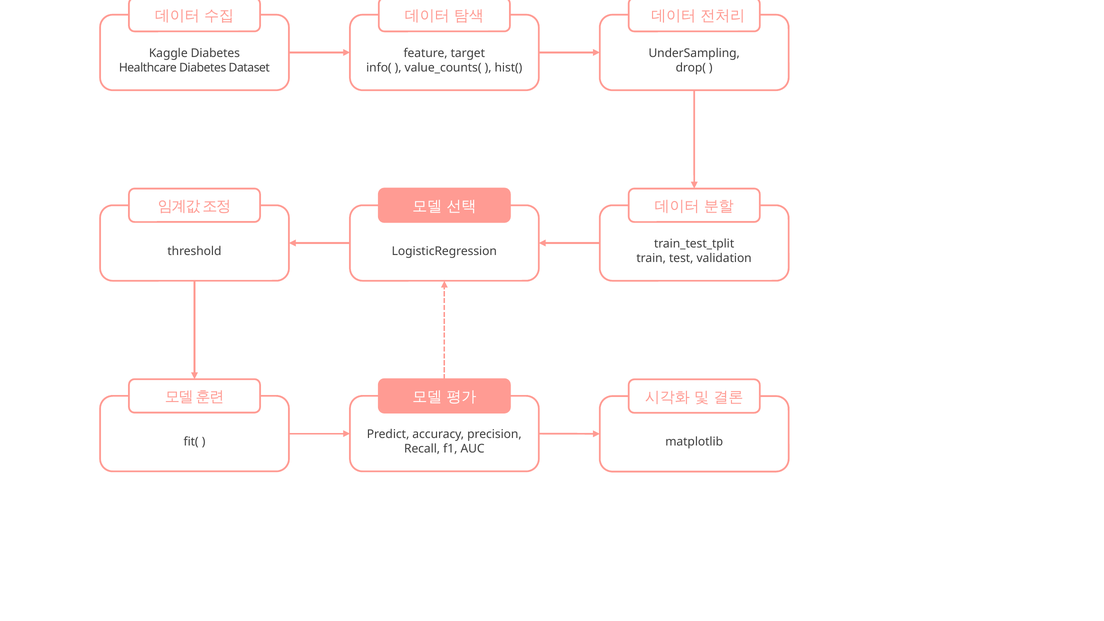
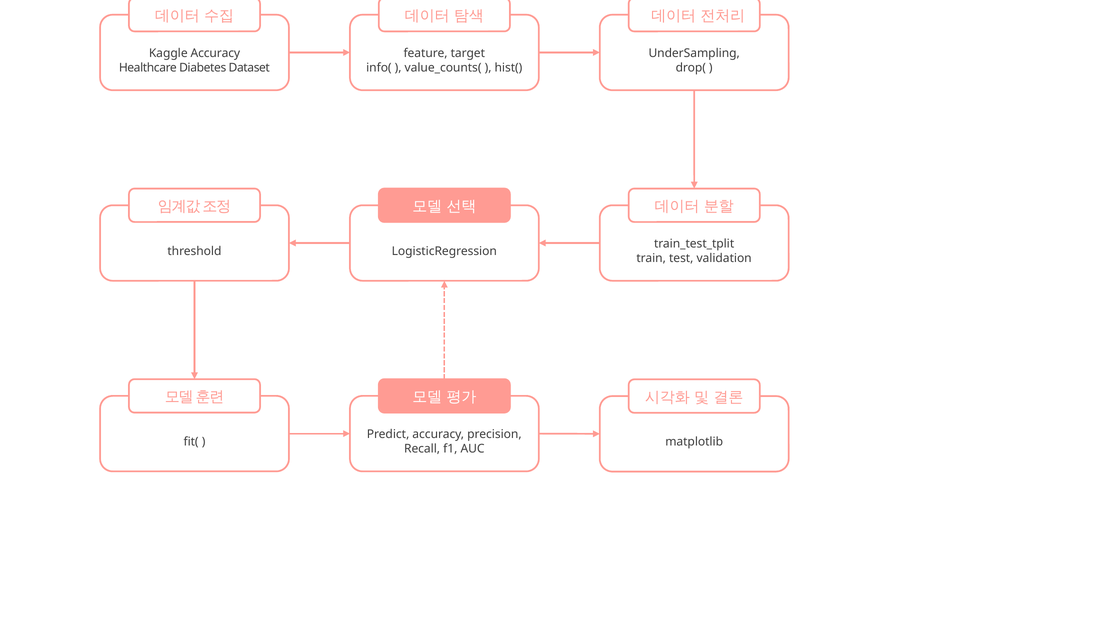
Kaggle Diabetes: Diabetes -> Accuracy
